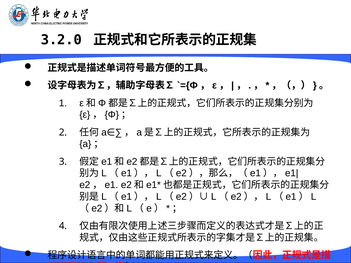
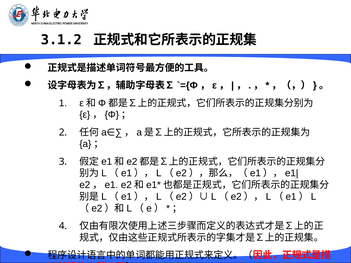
3.2.0: 3.2.0 -> 3.1.2
